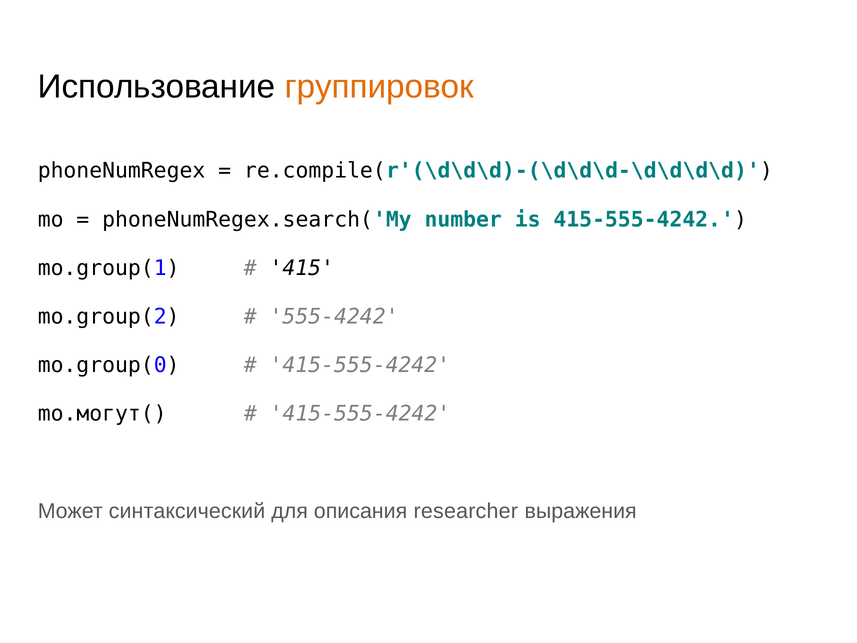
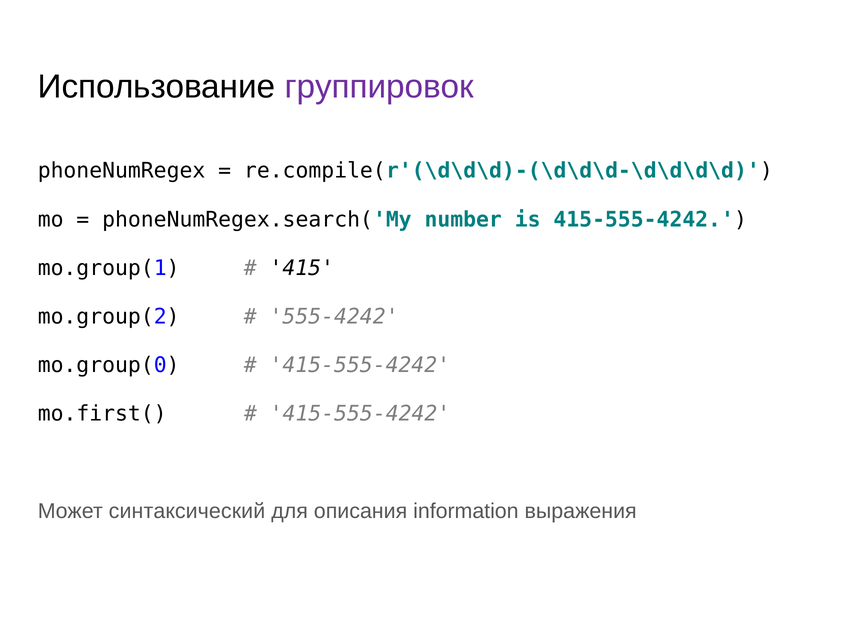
группировок colour: orange -> purple
mo.могут(: mo.могут( -> mo.first(
researcher: researcher -> information
